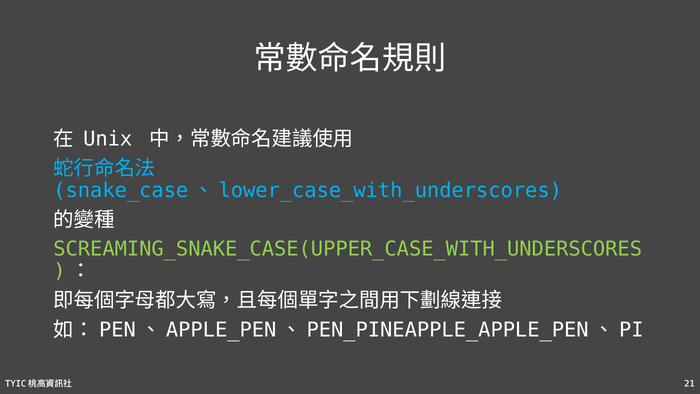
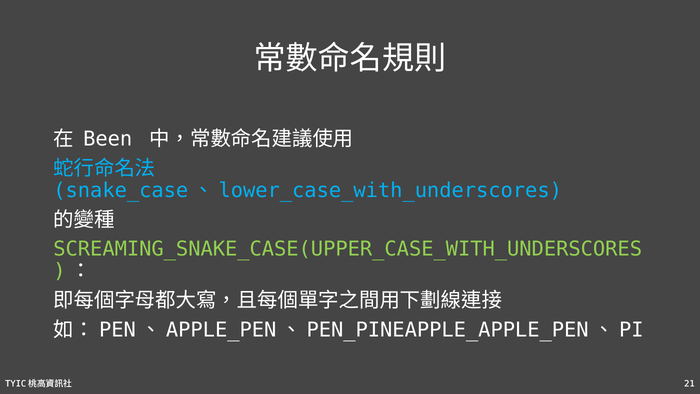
Unix: Unix -> Been
